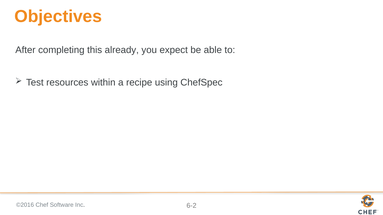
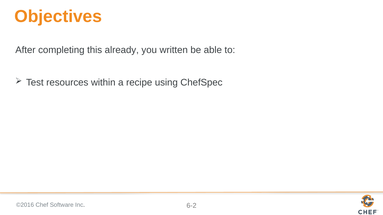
expect: expect -> written
